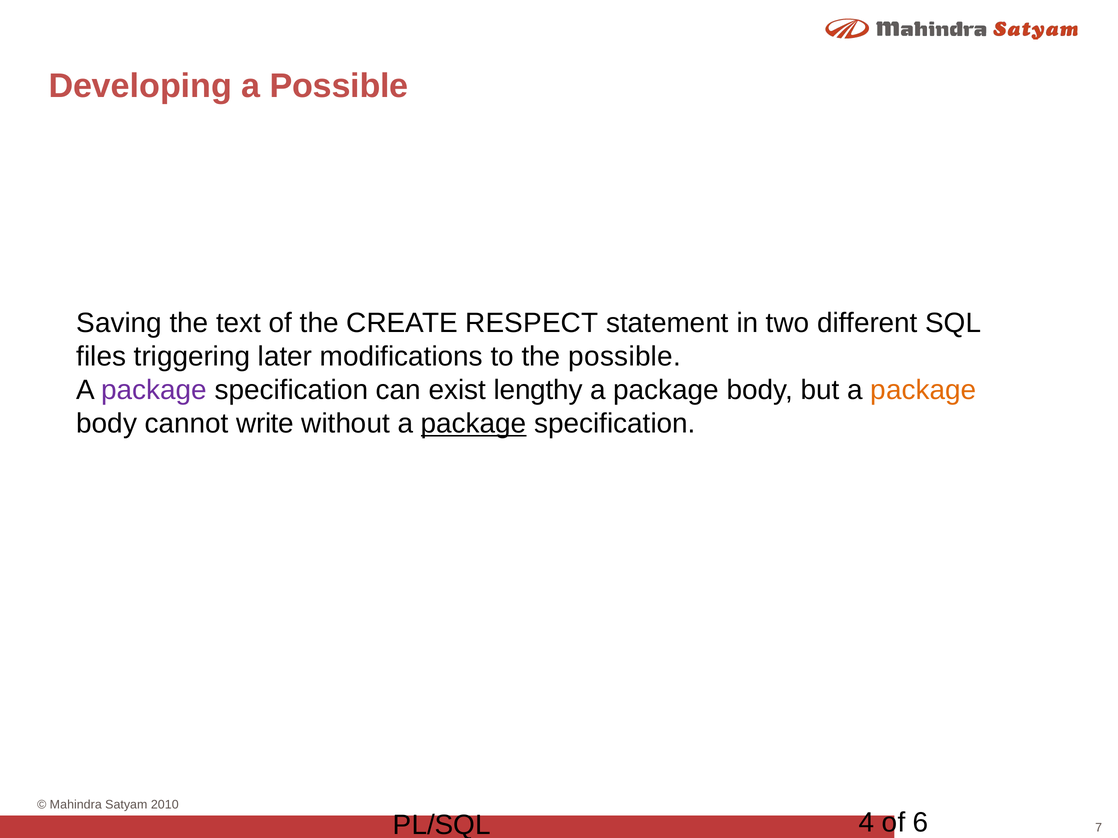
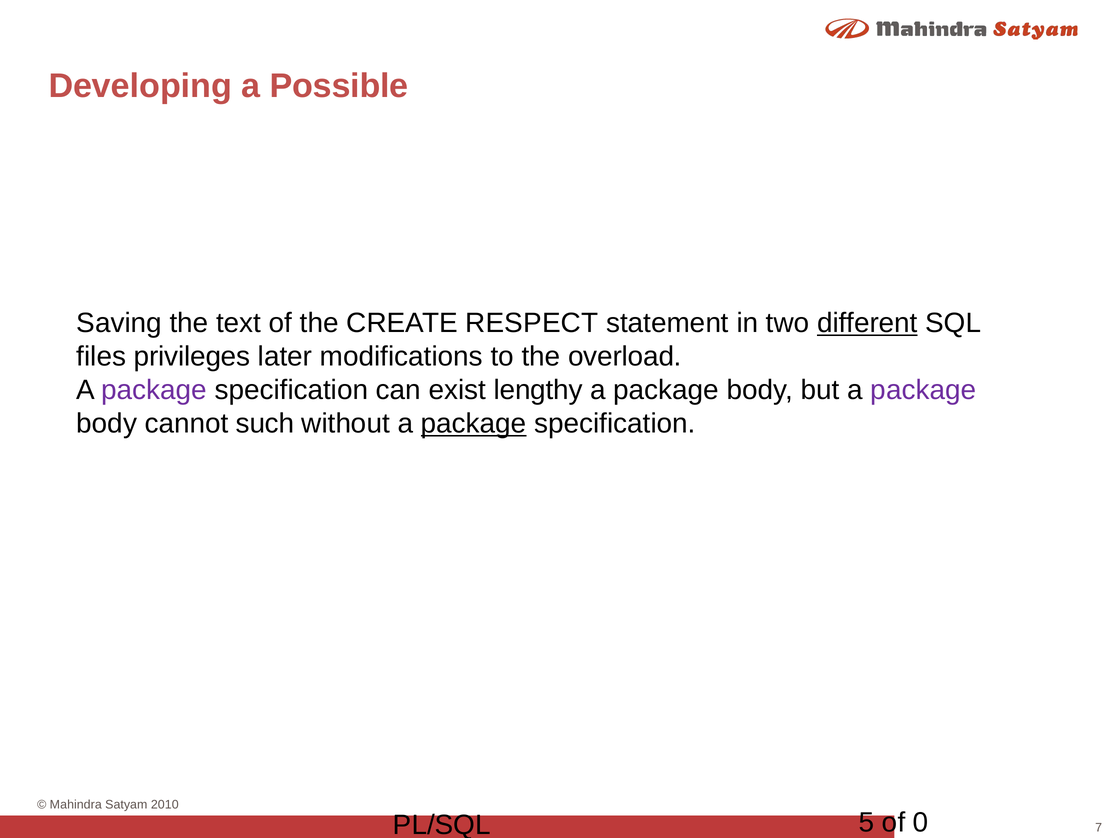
different underline: none -> present
triggering: triggering -> privileges
the possible: possible -> overload
package at (923, 390) colour: orange -> purple
write: write -> such
4: 4 -> 5
6: 6 -> 0
